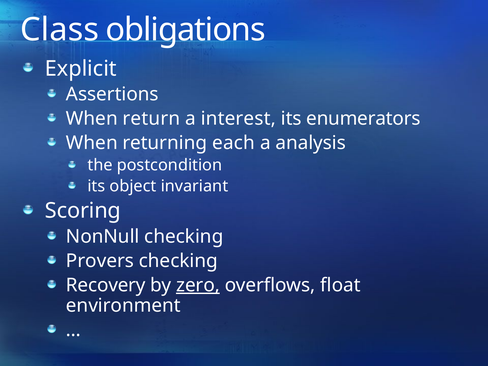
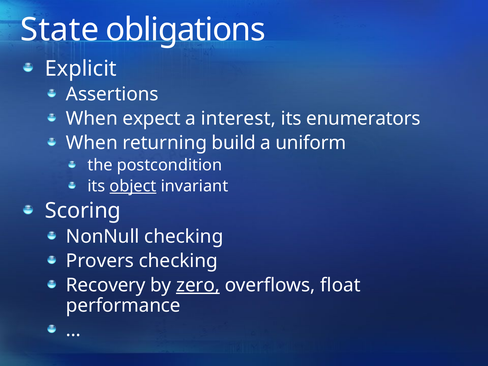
Class: Class -> State
return: return -> expect
each: each -> build
analysis: analysis -> uniform
object underline: none -> present
environment: environment -> performance
